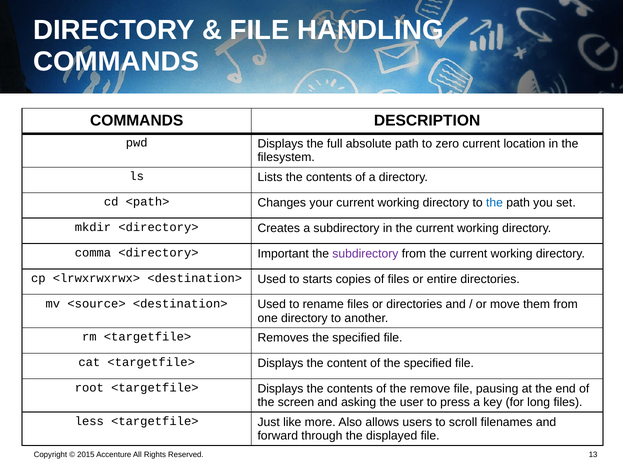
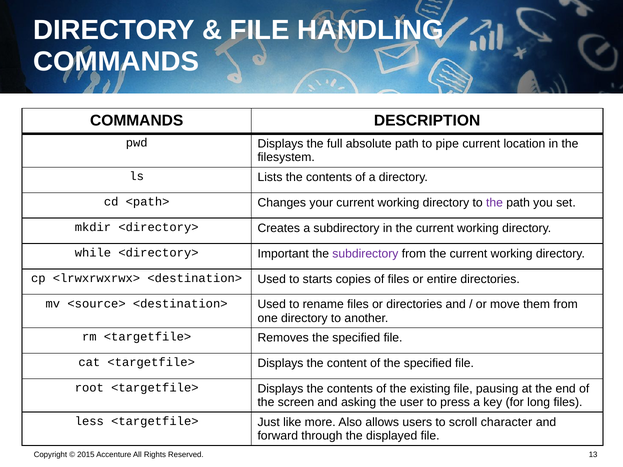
zero: zero -> pipe
the at (494, 203) colour: blue -> purple
comma: comma -> while
remove: remove -> existing
filenames: filenames -> character
